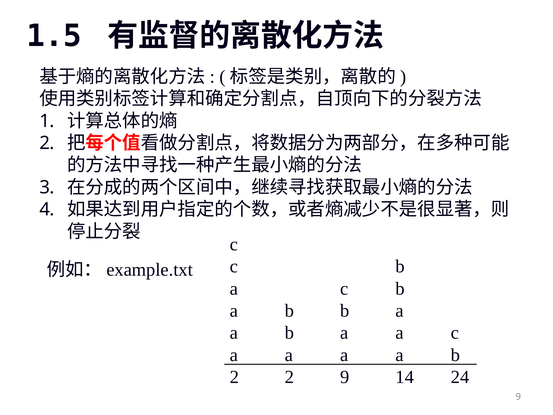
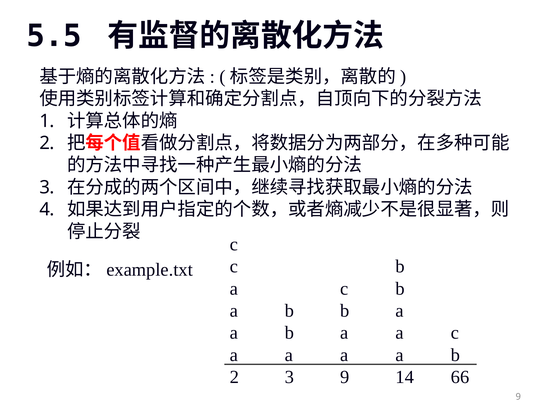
1.5: 1.5 -> 5.5
2 2: 2 -> 3
24: 24 -> 66
